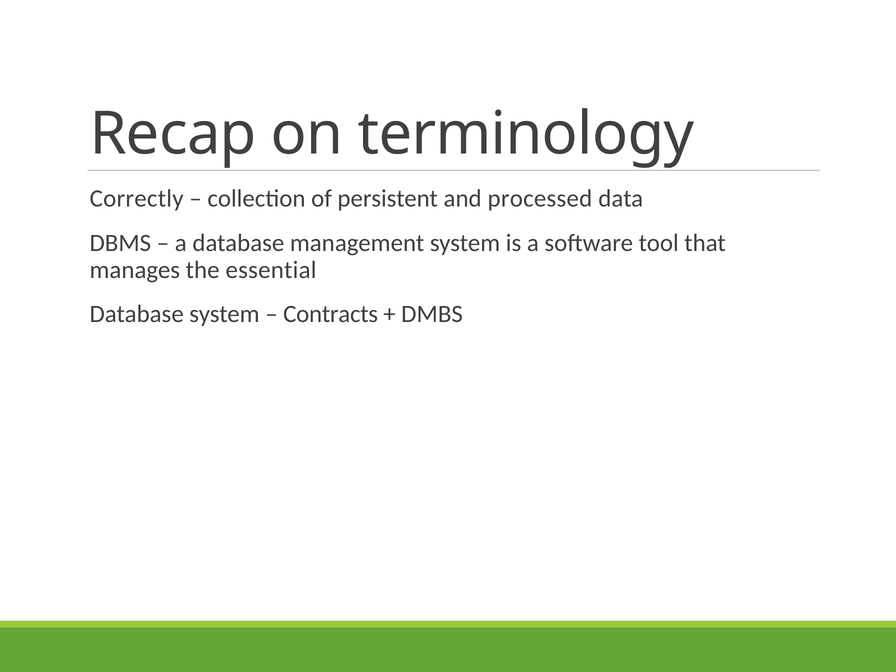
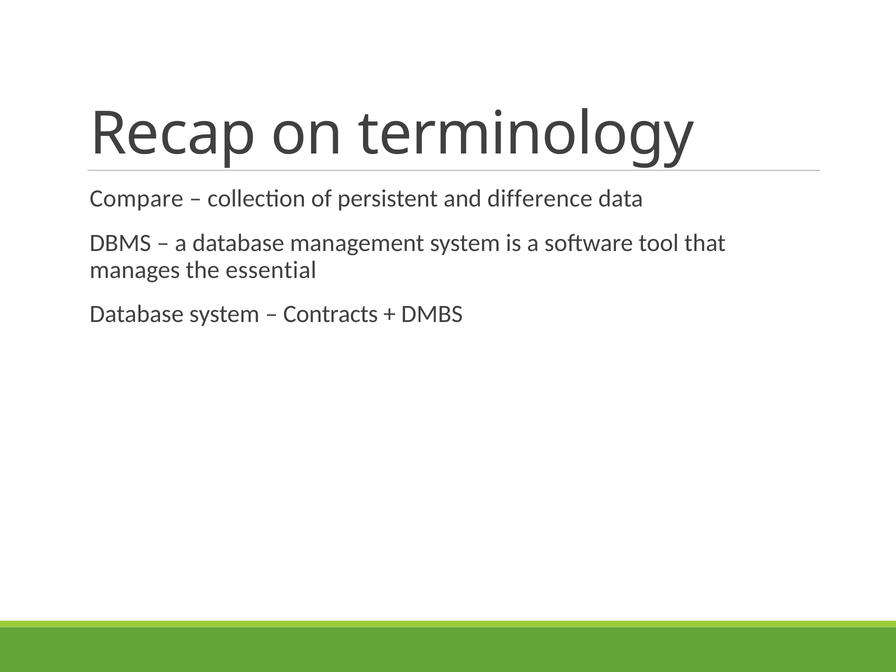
Correctly: Correctly -> Compare
processed: processed -> difference
